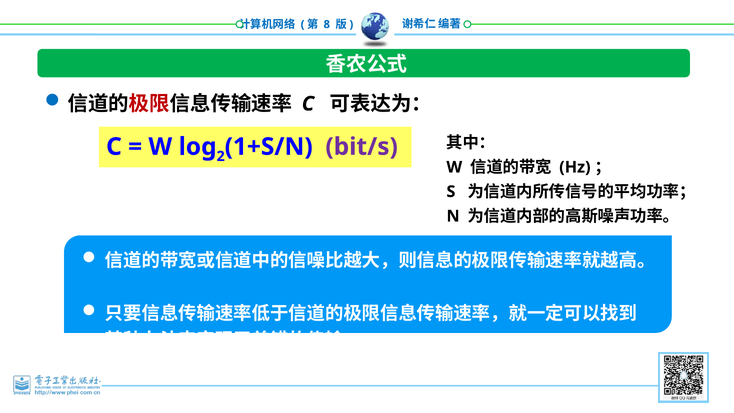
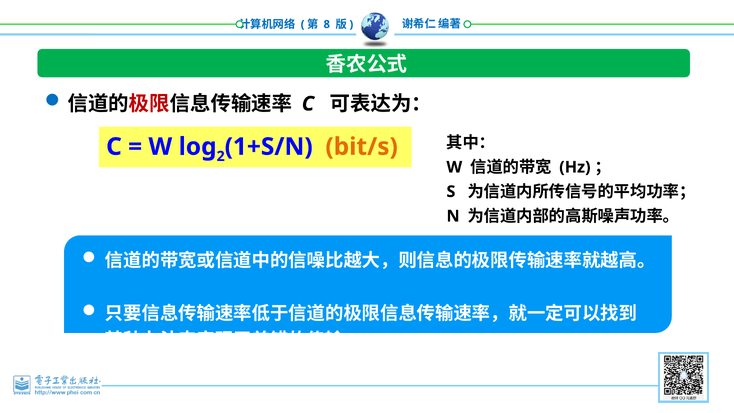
bit/s colour: purple -> orange
